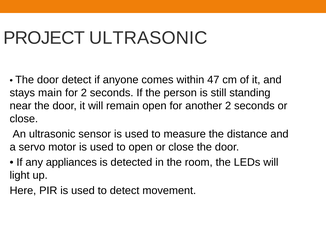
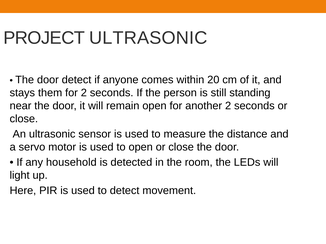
47: 47 -> 20
main: main -> them
appliances: appliances -> household
